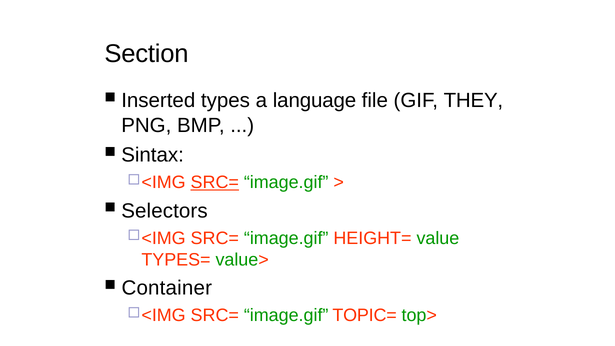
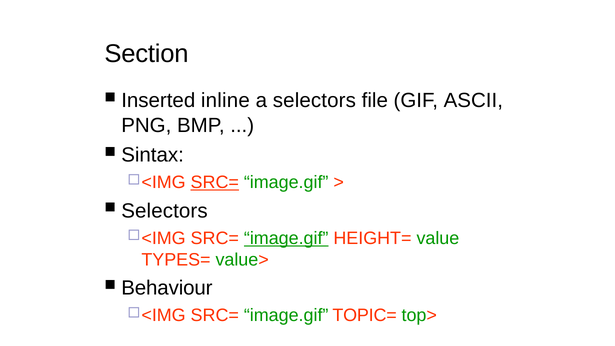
types: types -> inline
a language: language -> selectors
THEY: THEY -> ASCII
image.gif at (286, 238) underline: none -> present
Container: Container -> Behaviour
